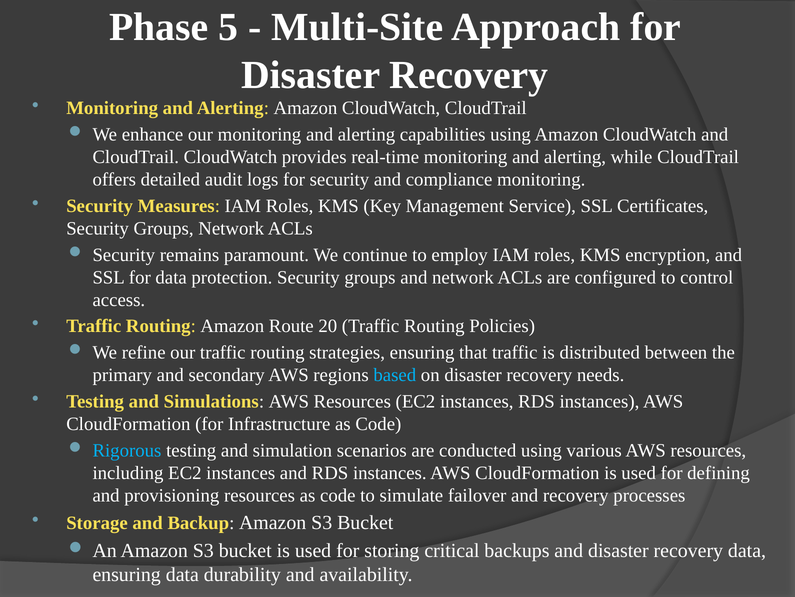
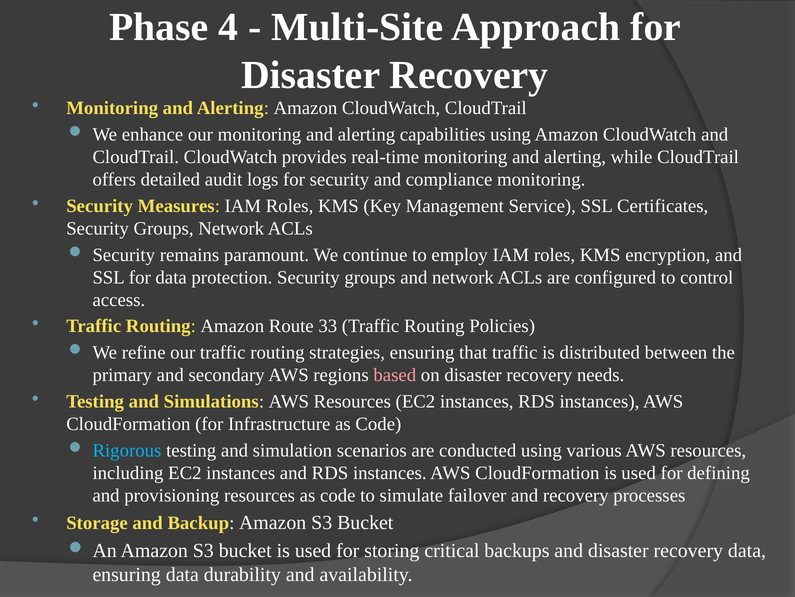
5: 5 -> 4
20: 20 -> 33
based colour: light blue -> pink
